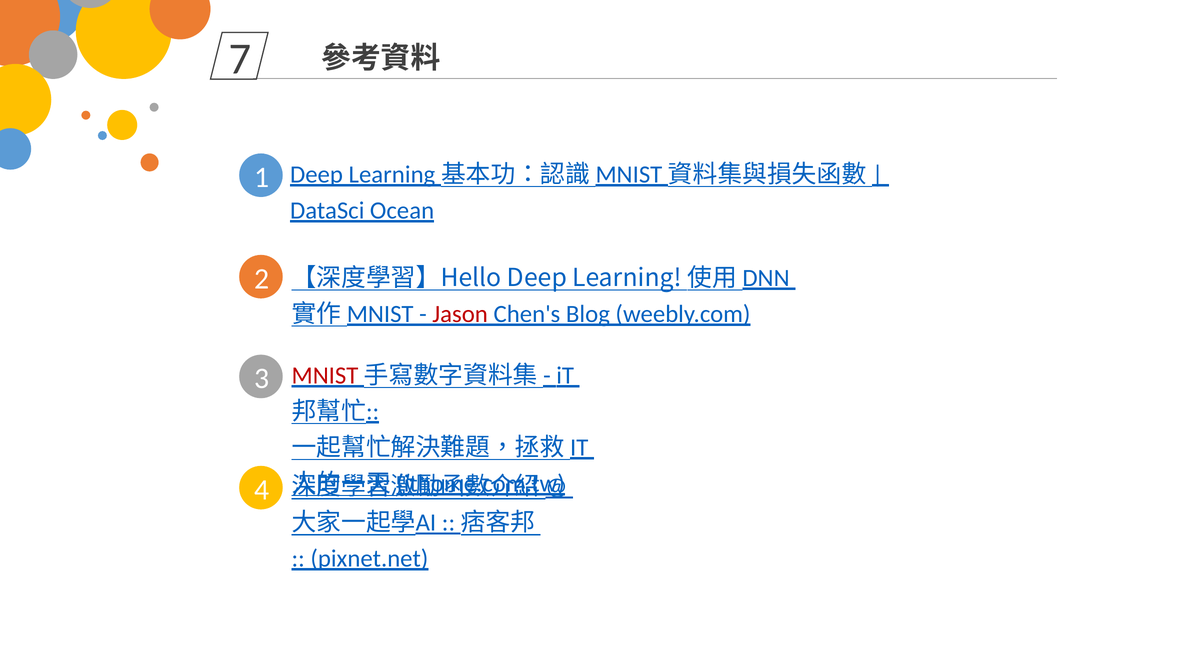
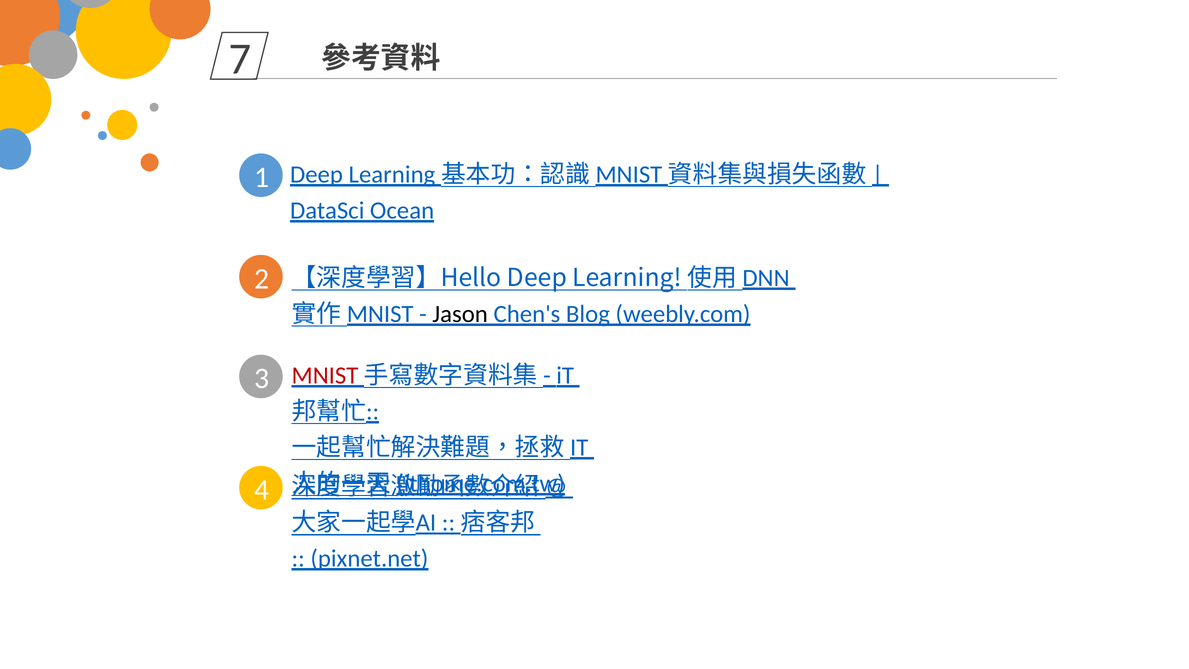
Jason colour: red -> black
